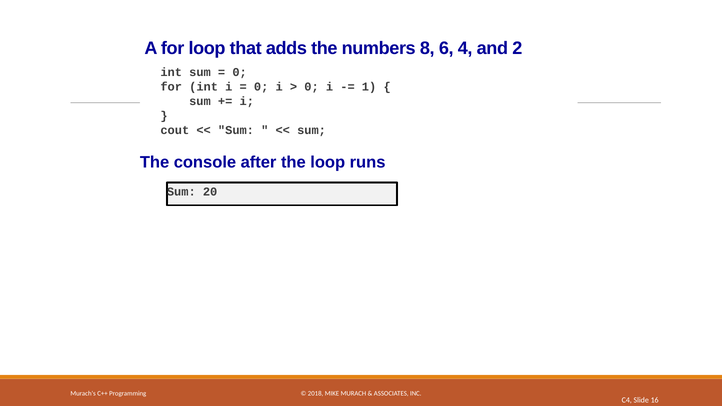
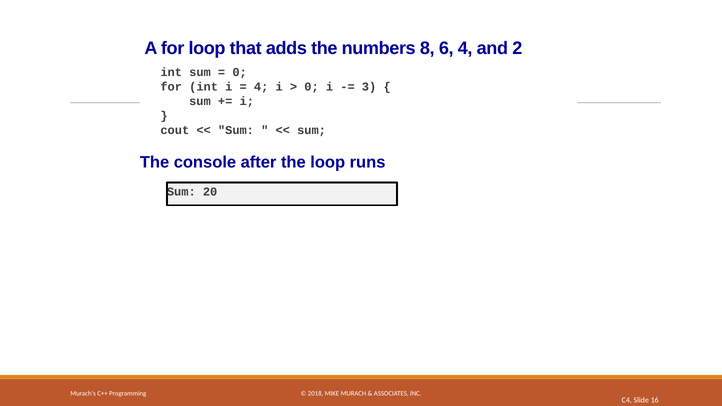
0 at (261, 87): 0 -> 4
1: 1 -> 3
